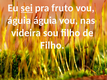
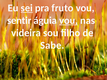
águia at (19, 20): águia -> sentir
vou at (68, 20) underline: none -> present
Filho at (52, 45): Filho -> Sabe
